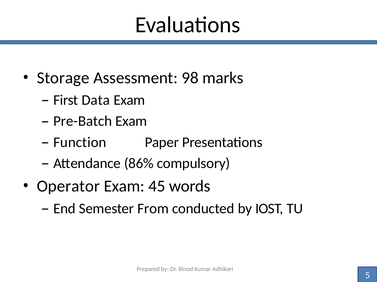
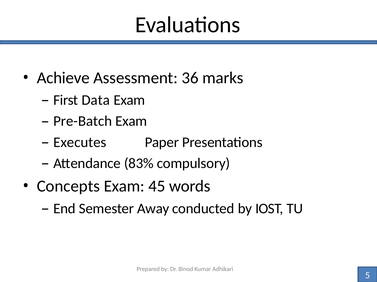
Storage: Storage -> Achieve
98: 98 -> 36
Function: Function -> Executes
86%: 86% -> 83%
Operator: Operator -> Concepts
From: From -> Away
